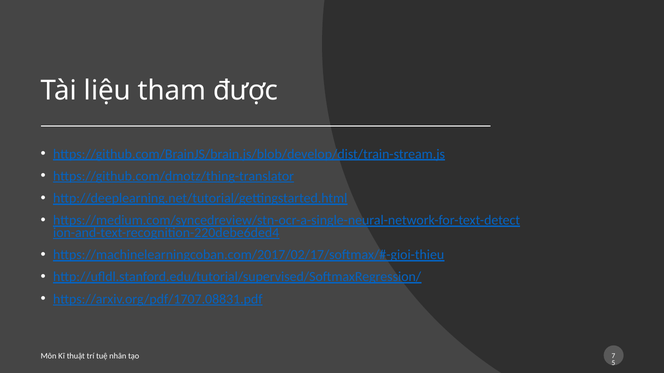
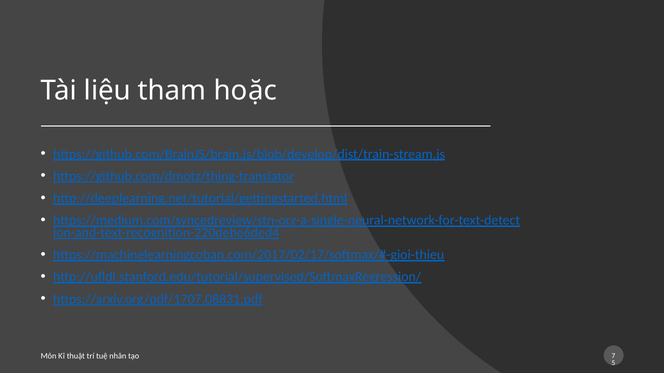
được: được -> hoặc
